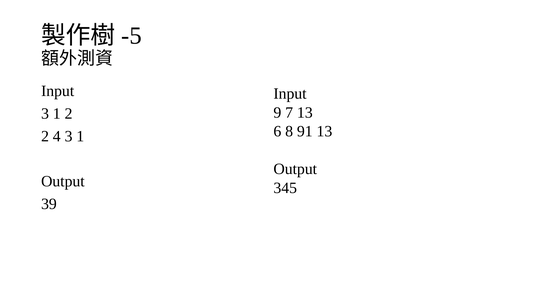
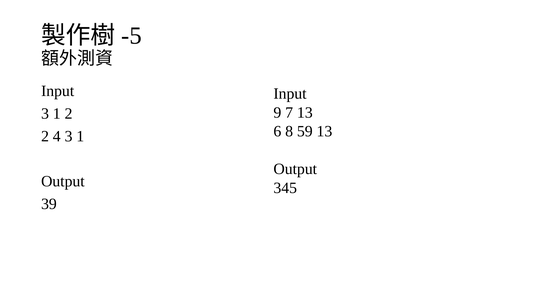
91: 91 -> 59
